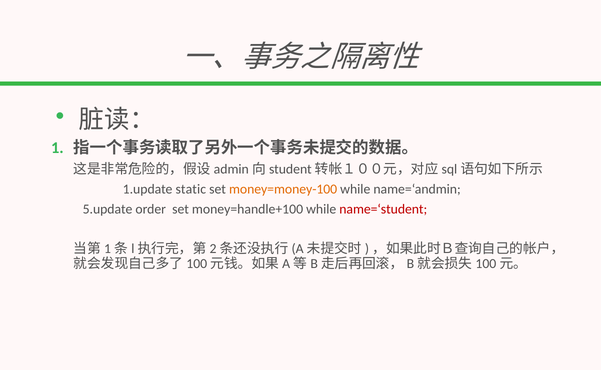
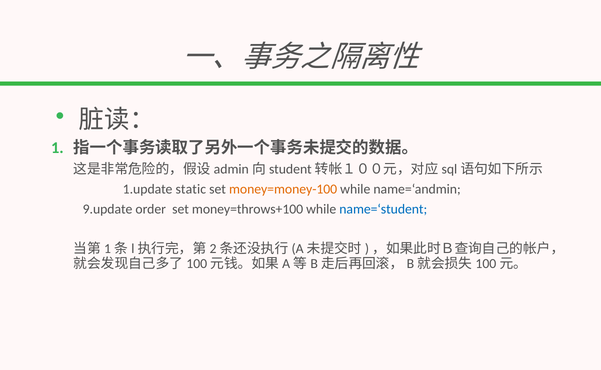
5.update: 5.update -> 9.update
money=handle+100: money=handle+100 -> money=throws+100
name=‘student colour: red -> blue
